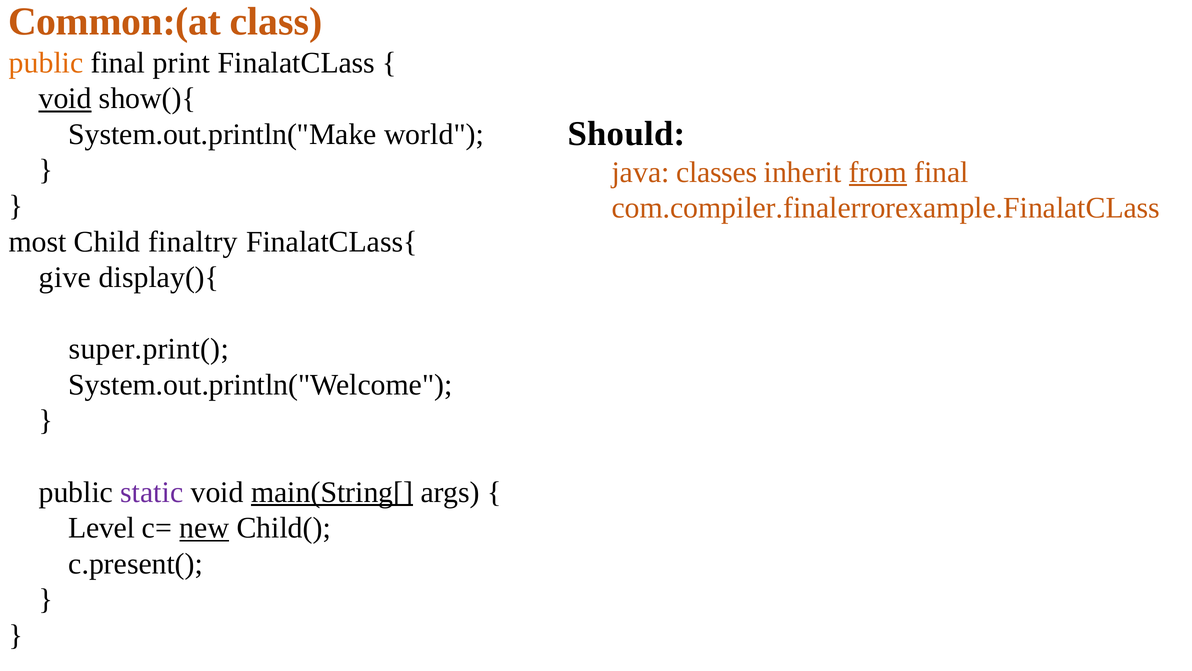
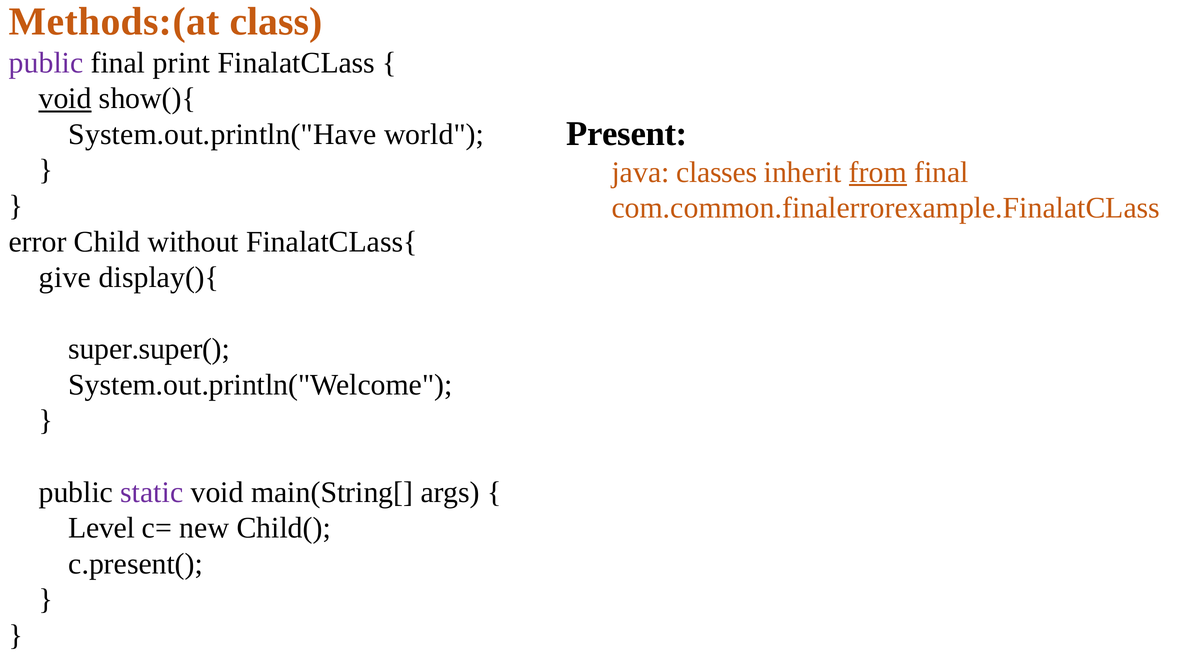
Common:(at: Common:(at -> Methods:(at
public at (46, 63) colour: orange -> purple
Should: Should -> Present
System.out.println("Make: System.out.println("Make -> System.out.println("Have
com.compiler.finalerrorexample.FinalatCLass: com.compiler.finalerrorexample.FinalatCLass -> com.common.finalerrorexample.FinalatCLass
most: most -> error
finaltry: finaltry -> without
super.print(: super.print( -> super.super(
main(String[ underline: present -> none
new underline: present -> none
